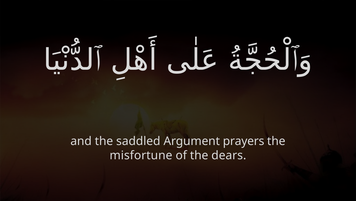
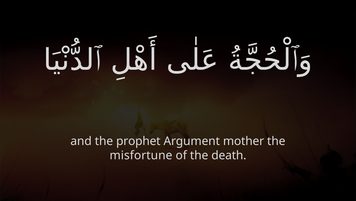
saddled: saddled -> prophet
prayers: prayers -> mother
dears: dears -> death
